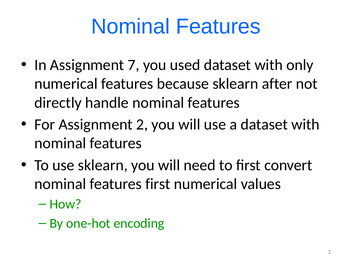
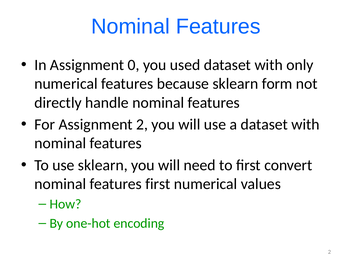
7: 7 -> 0
after: after -> form
